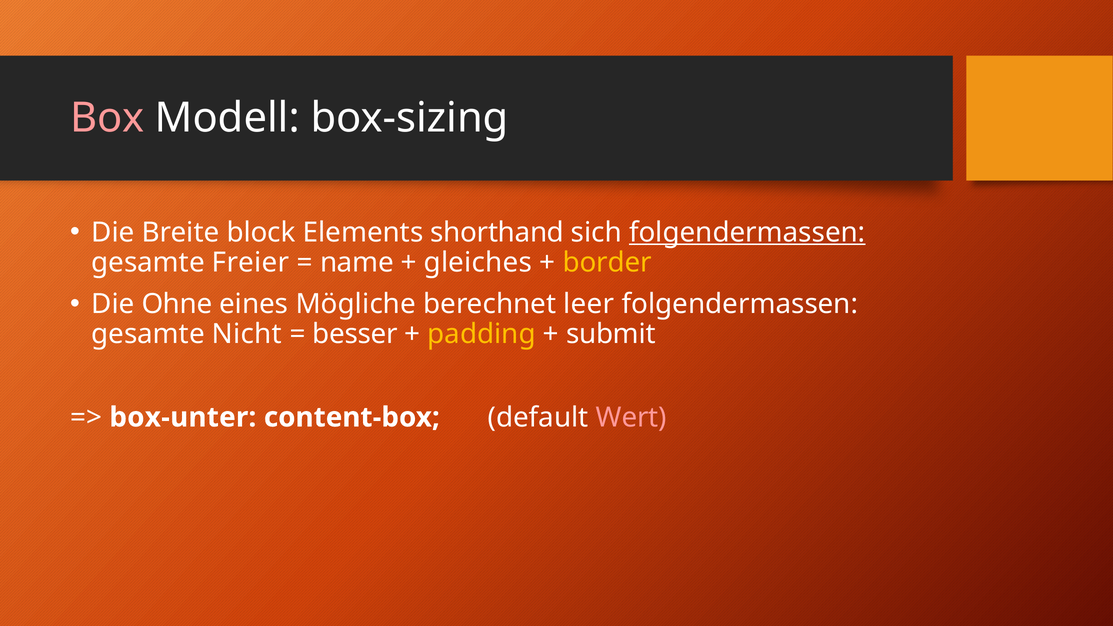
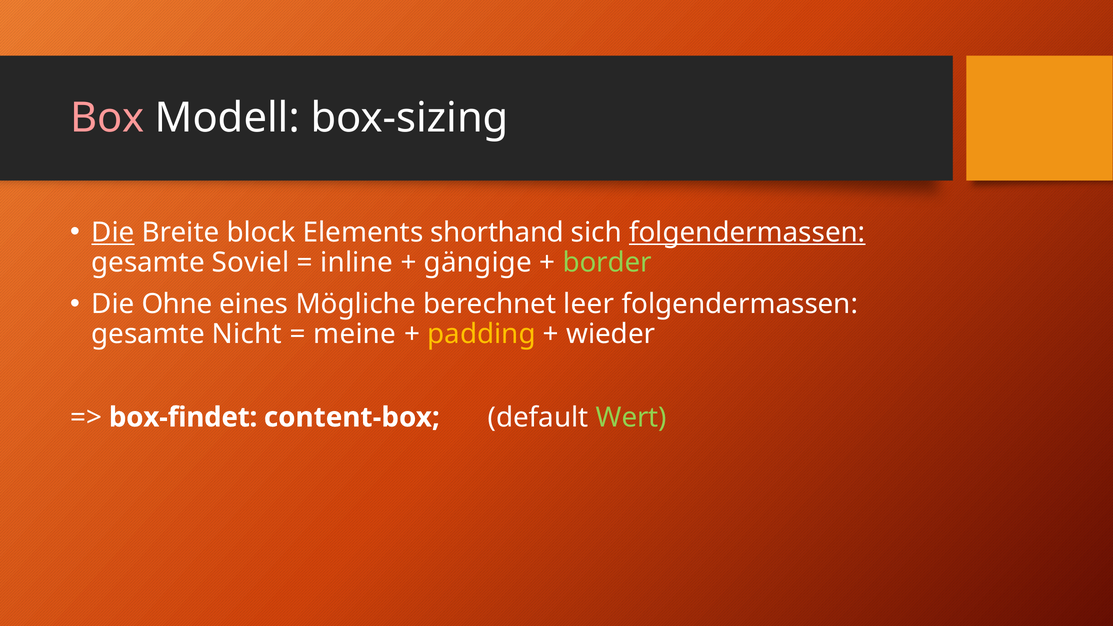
Die at (113, 232) underline: none -> present
Freier: Freier -> Soviel
name: name -> inline
gleiches: gleiches -> gängige
border colour: yellow -> light green
besser: besser -> meine
submit: submit -> wieder
box-unter: box-unter -> box-findet
Wert colour: pink -> light green
